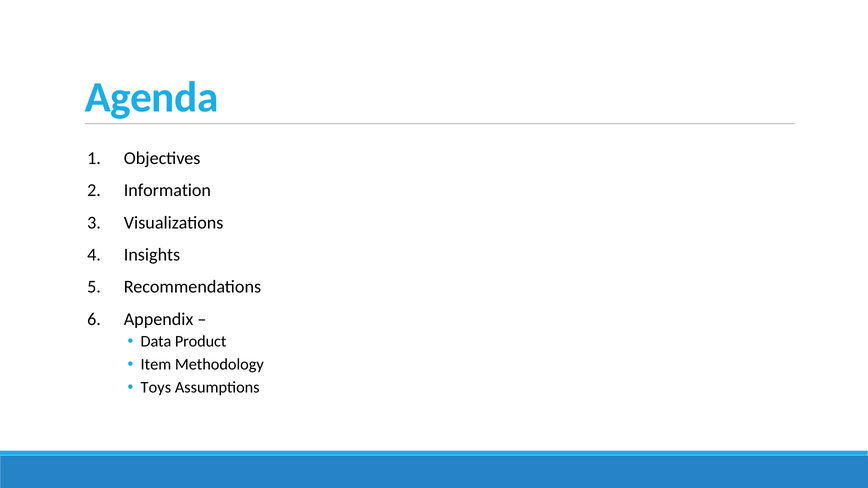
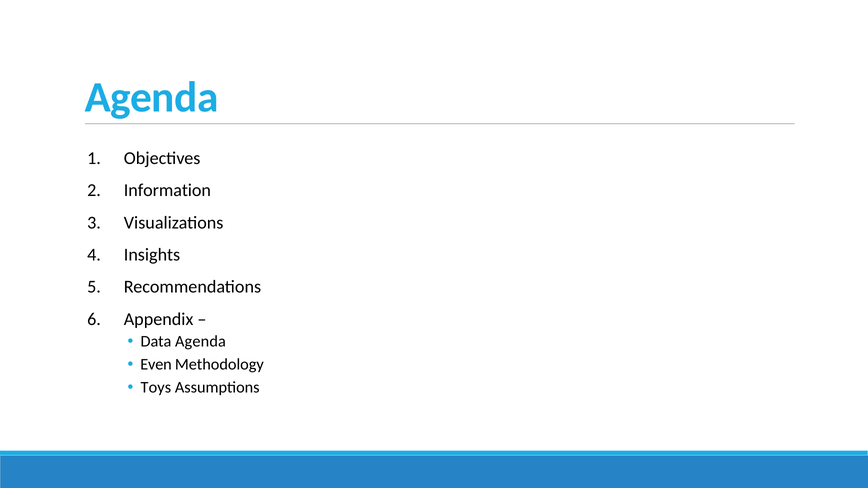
Data Product: Product -> Agenda
Item: Item -> Even
